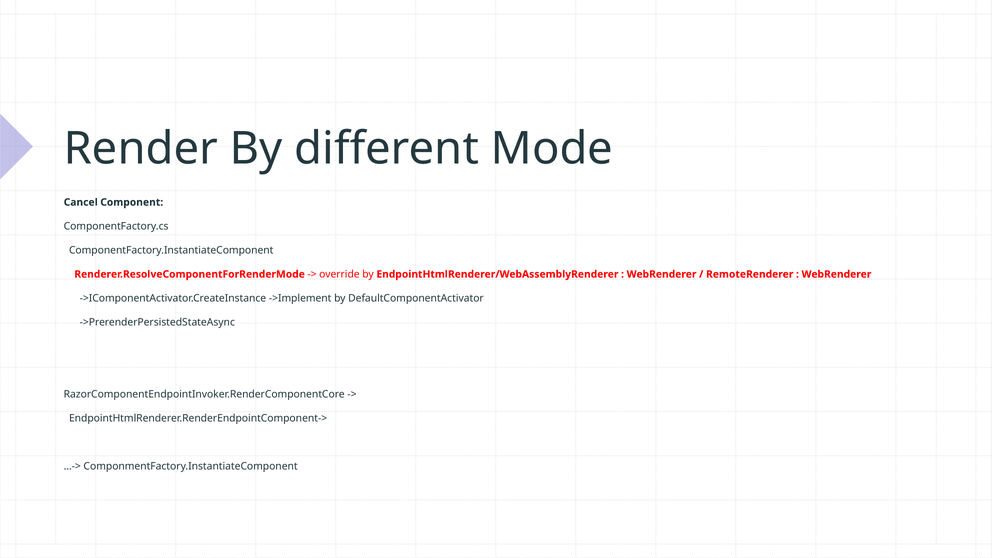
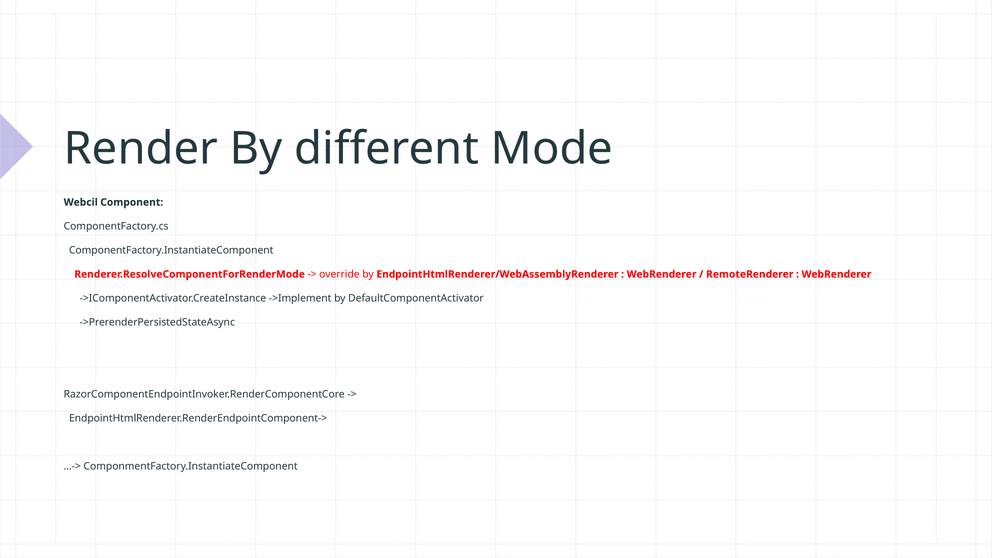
Cancel: Cancel -> Webcil
